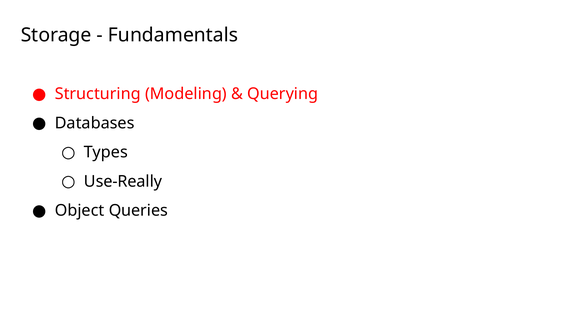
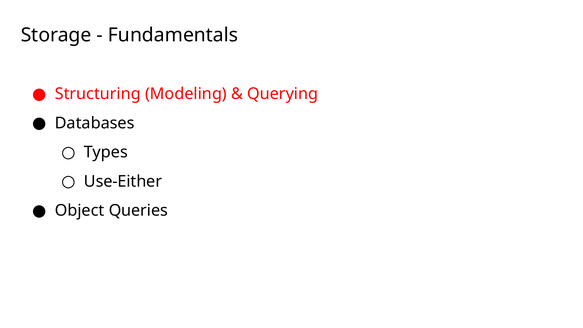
Use-Really: Use-Really -> Use-Either
